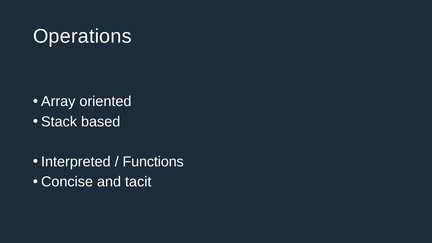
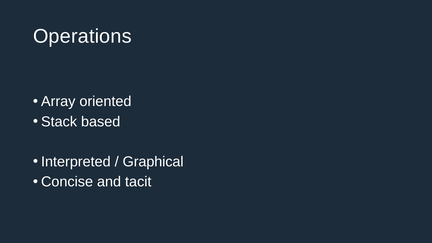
Functions: Functions -> Graphical
